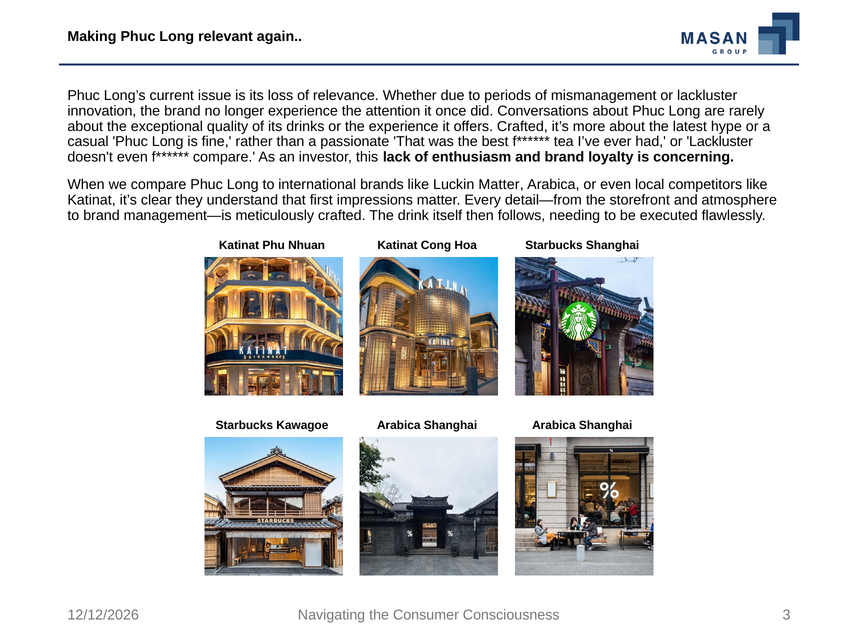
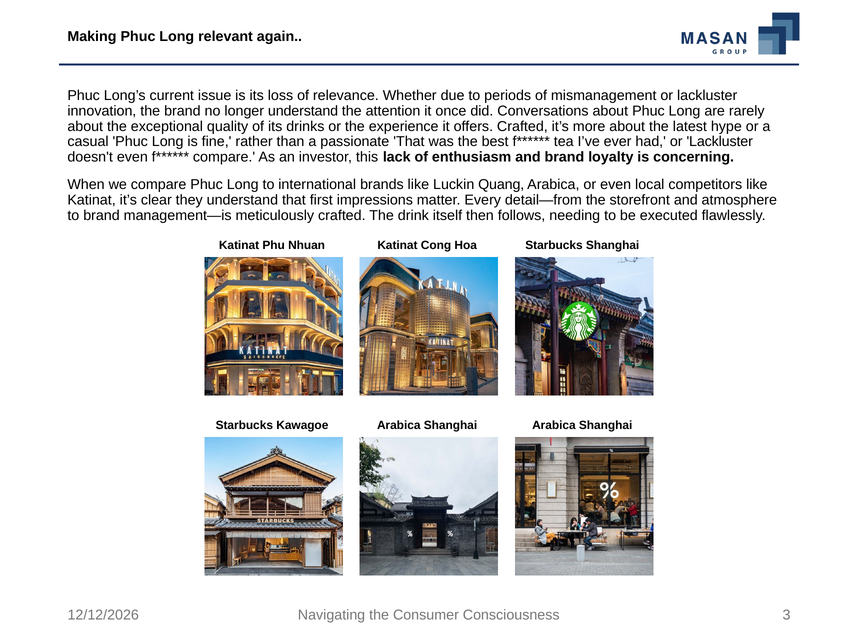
longer experience: experience -> understand
Luckin Matter: Matter -> Quang
